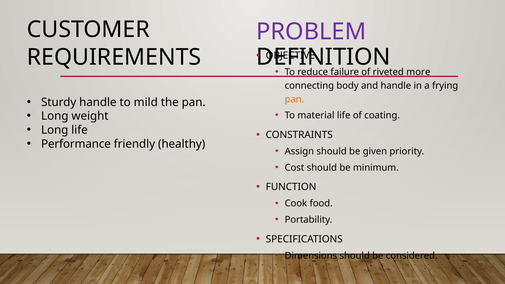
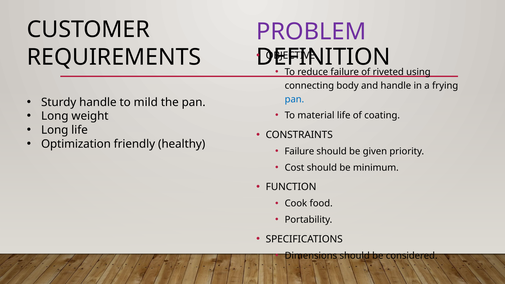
more: more -> using
pan at (294, 99) colour: orange -> blue
Performance: Performance -> Optimization
Assign at (299, 151): Assign -> Failure
